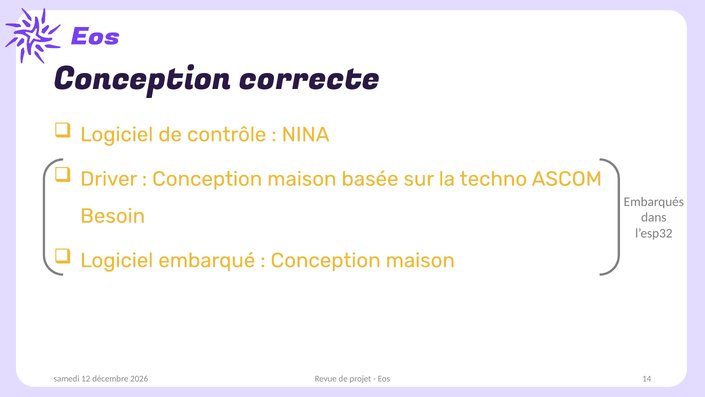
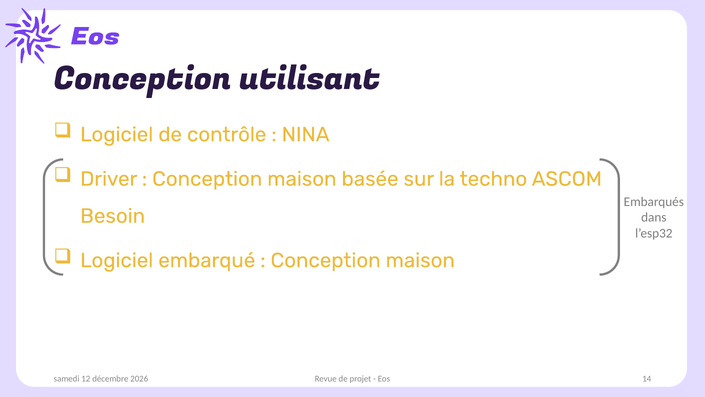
correcte: correcte -> utilisant
